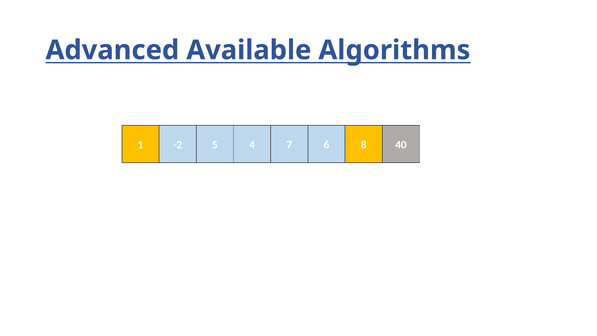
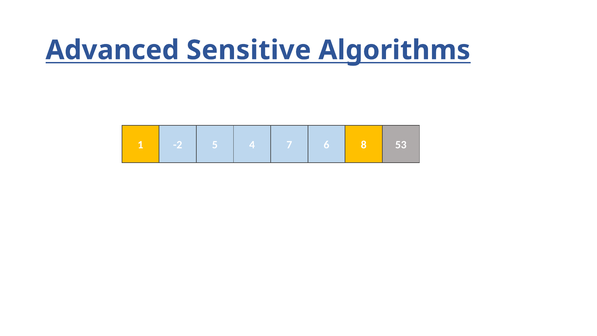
Available: Available -> Sensitive
40: 40 -> 53
